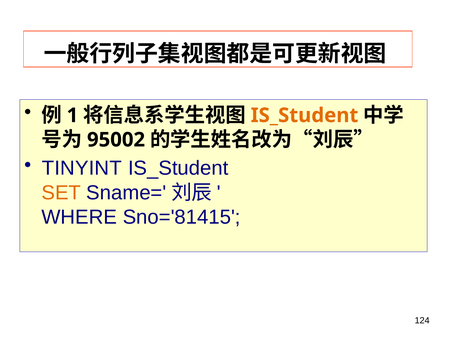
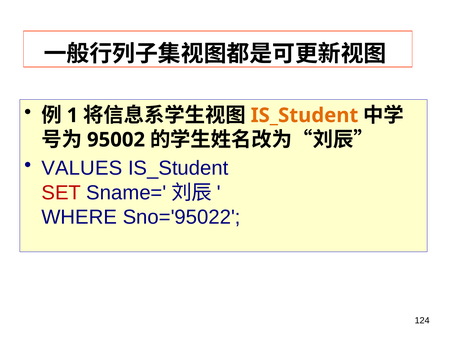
TINYINT: TINYINT -> VALUES
SET colour: orange -> red
Sno='81415: Sno='81415 -> Sno='95022
